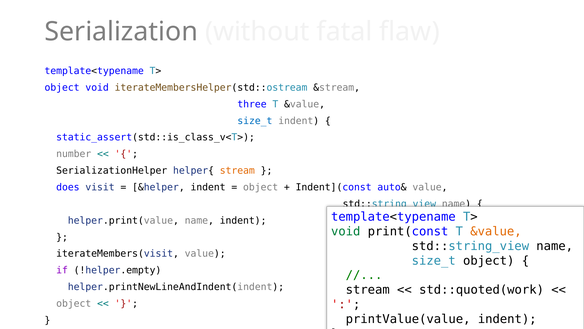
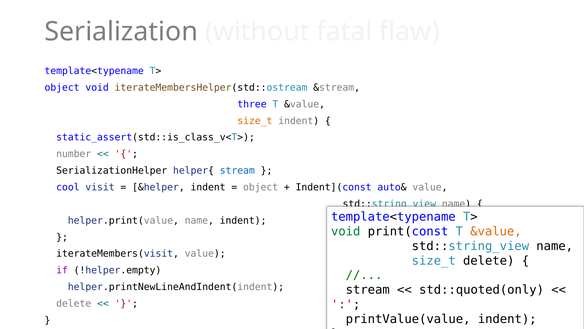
size_t at (255, 121) colour: blue -> orange
stream at (237, 170) colour: orange -> blue
does: does -> cool
size_t object: object -> delete
std::quoted(work: std::quoted(work -> std::quoted(only
object at (74, 303): object -> delete
